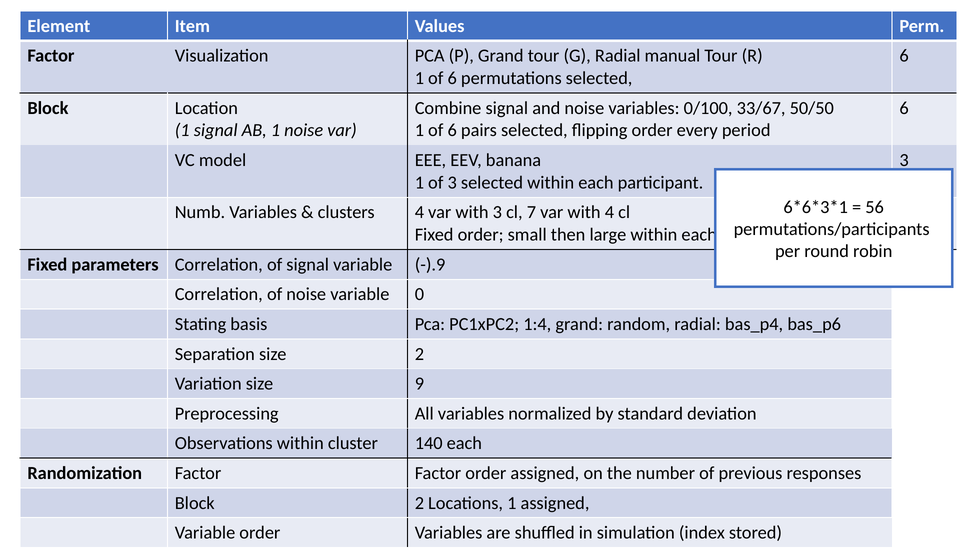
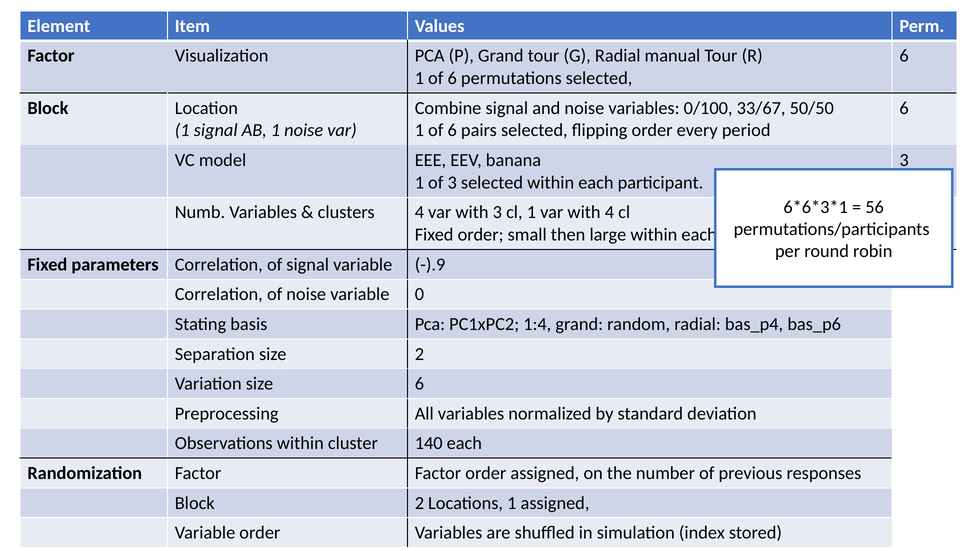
cl 7: 7 -> 1
size 9: 9 -> 6
